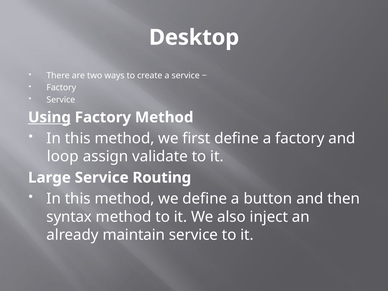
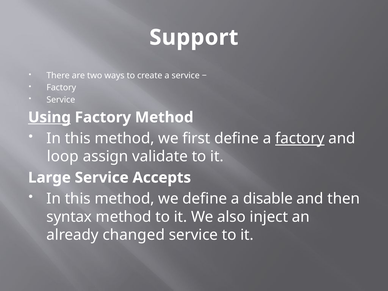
Desktop: Desktop -> Support
factory at (300, 138) underline: none -> present
Routing: Routing -> Accepts
button: button -> disable
maintain: maintain -> changed
